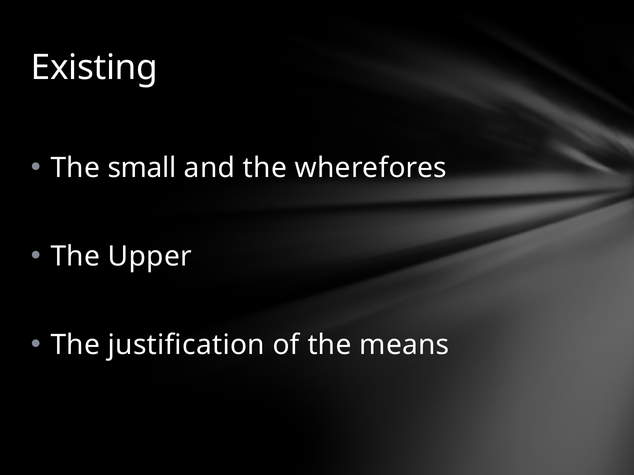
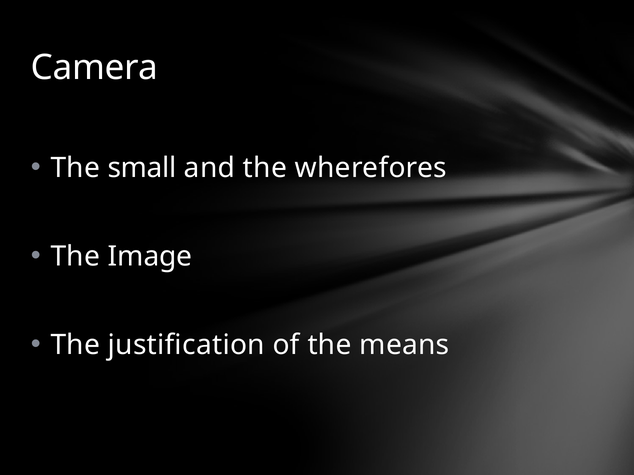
Existing: Existing -> Camera
Upper: Upper -> Image
